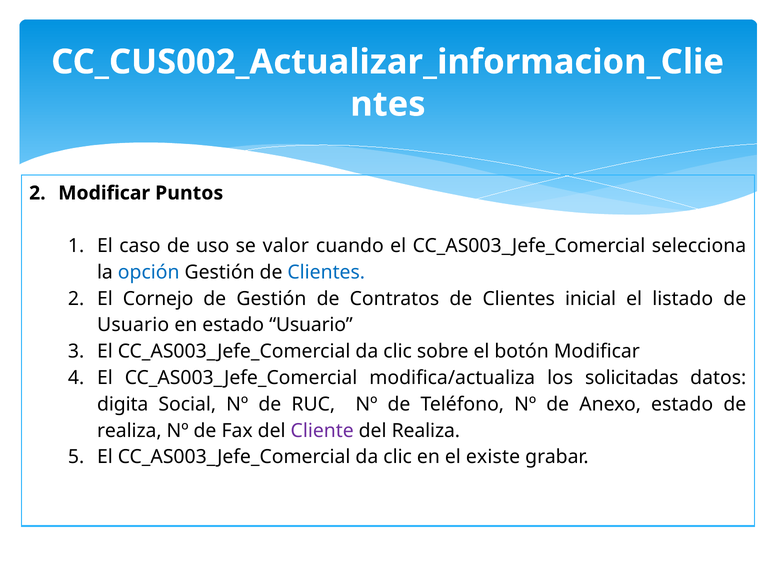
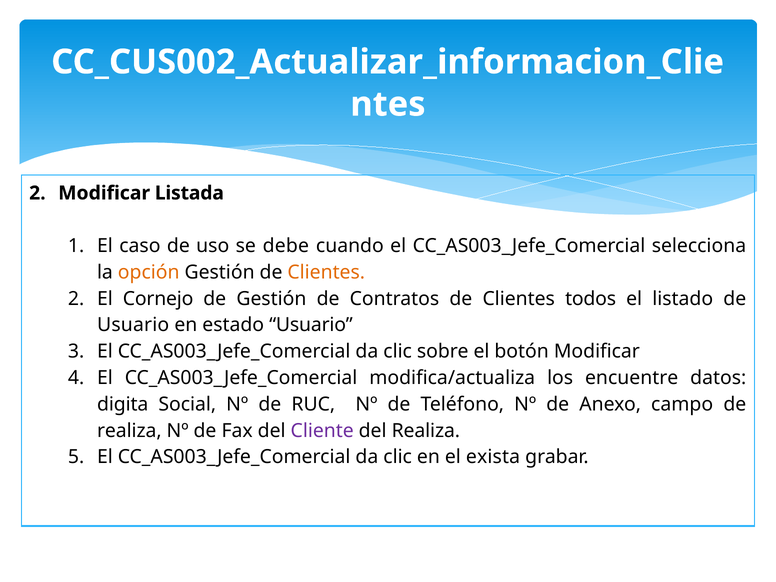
Puntos: Puntos -> Listada
valor: valor -> debe
opción colour: blue -> orange
Clientes at (326, 272) colour: blue -> orange
inicial: inicial -> todos
solicitadas: solicitadas -> encuentre
Anexo estado: estado -> campo
existe: existe -> exista
